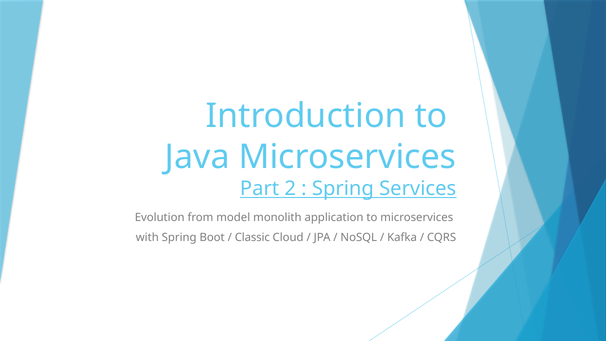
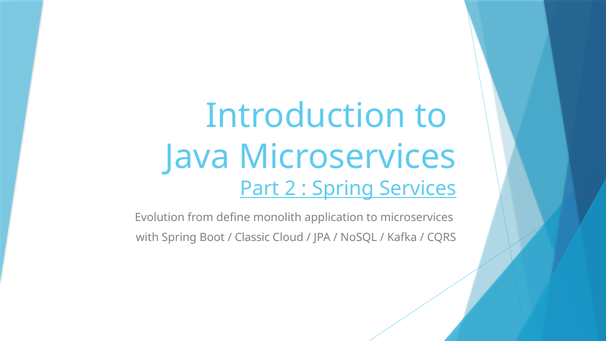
model: model -> define
